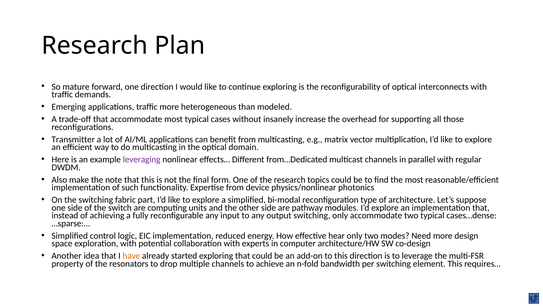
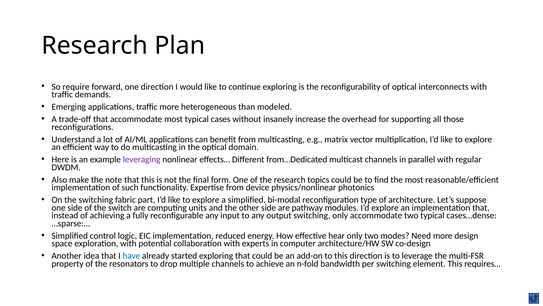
mature: mature -> require
Transmitter: Transmitter -> Understand
have colour: orange -> blue
